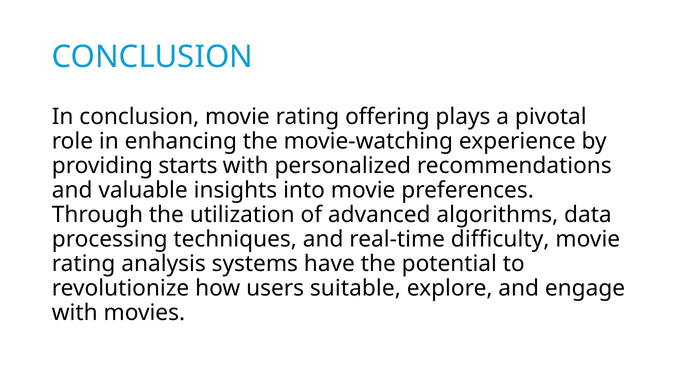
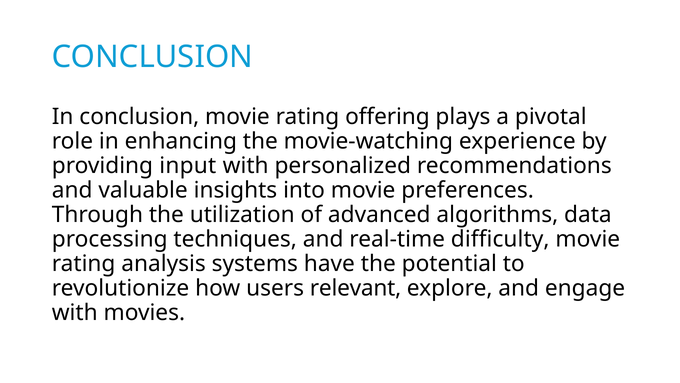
starts: starts -> input
suitable: suitable -> relevant
